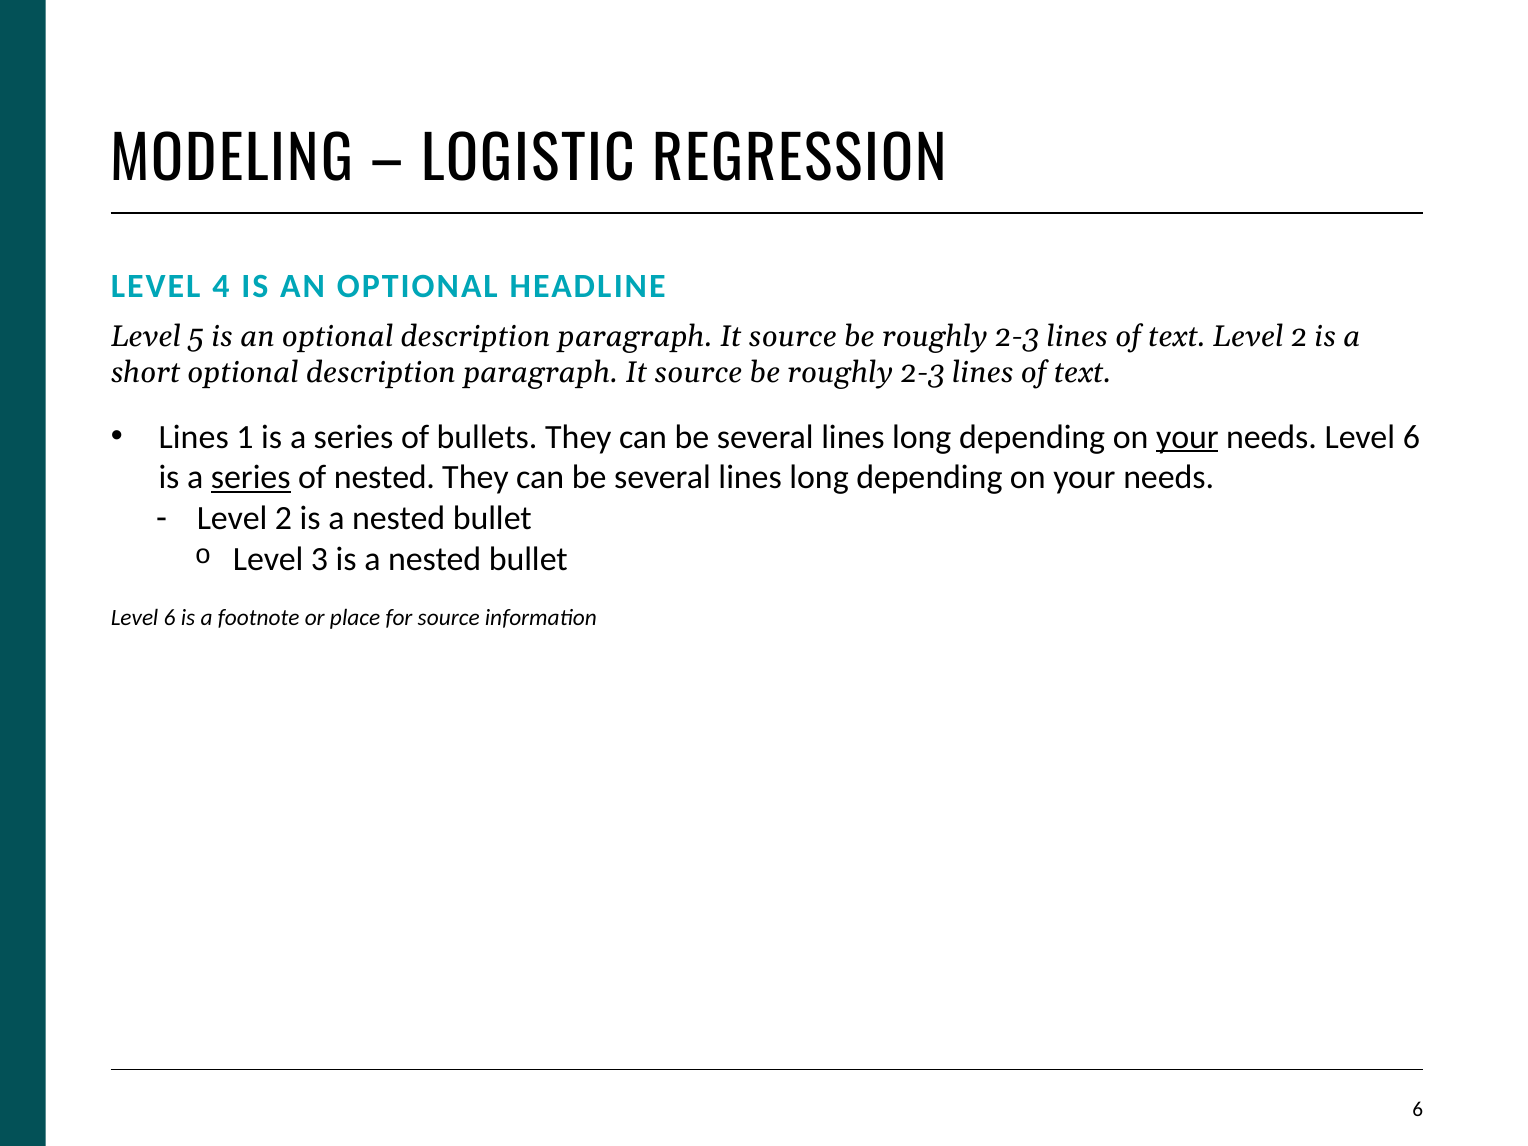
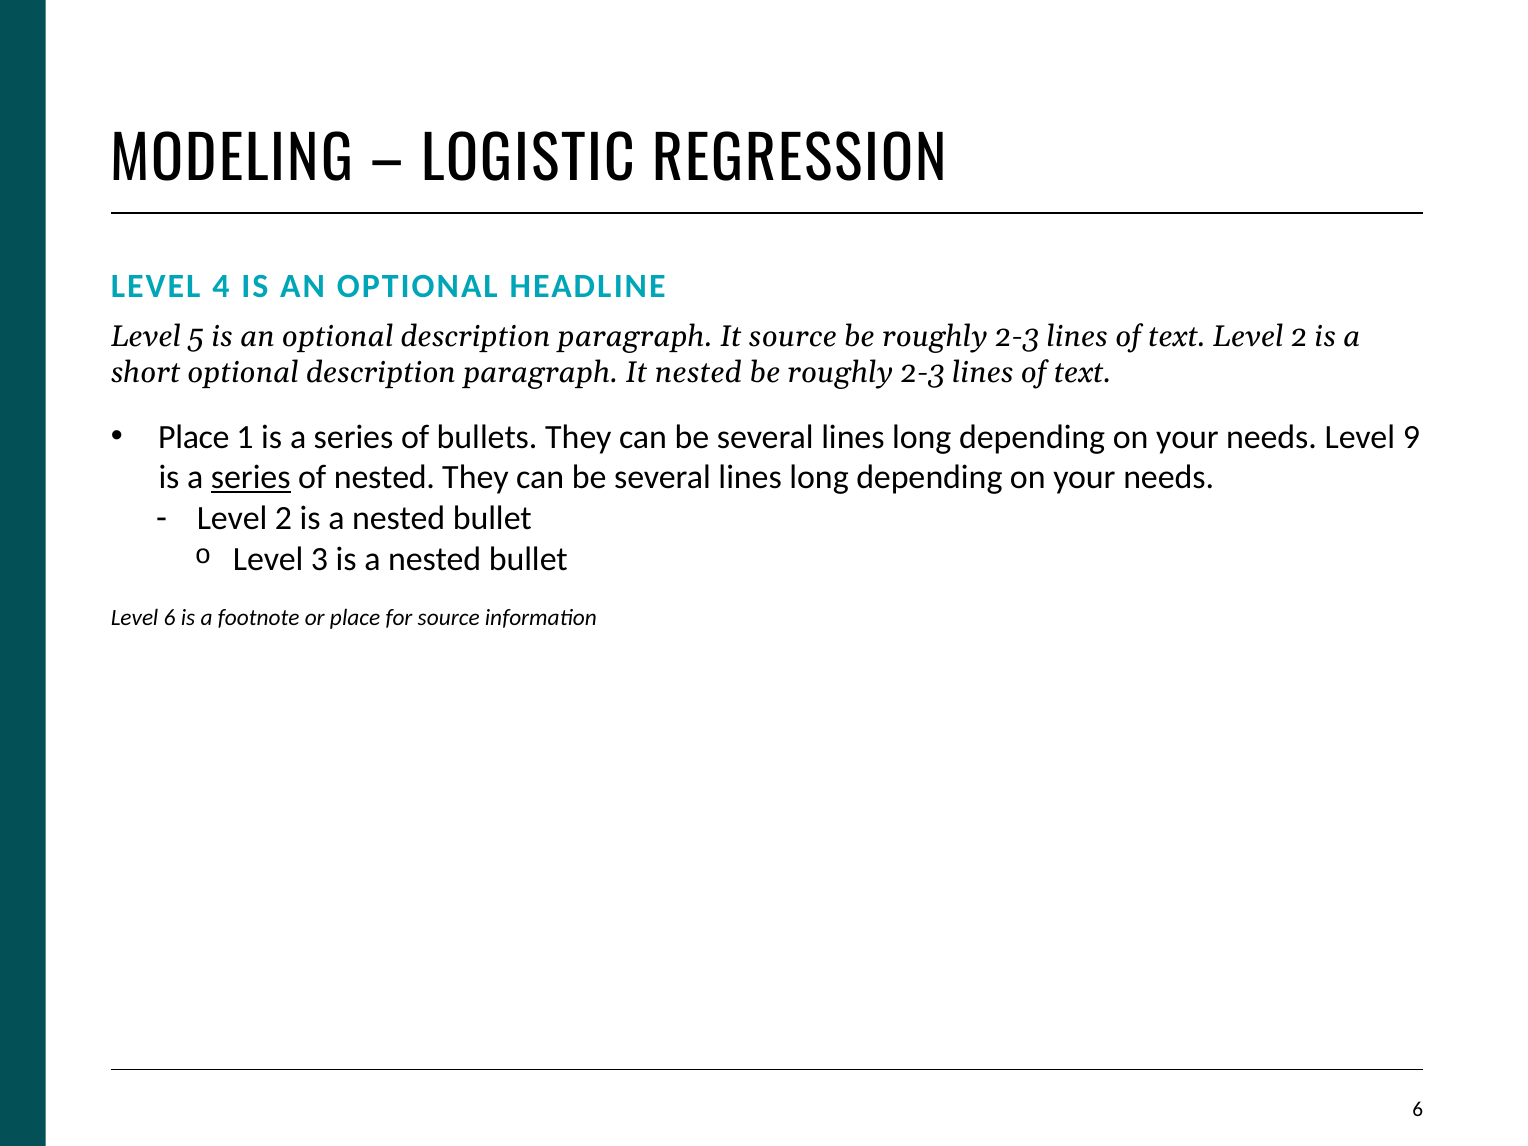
source at (698, 373): source -> nested
Lines at (194, 437): Lines -> Place
your at (1187, 437) underline: present -> none
needs Level 6: 6 -> 9
